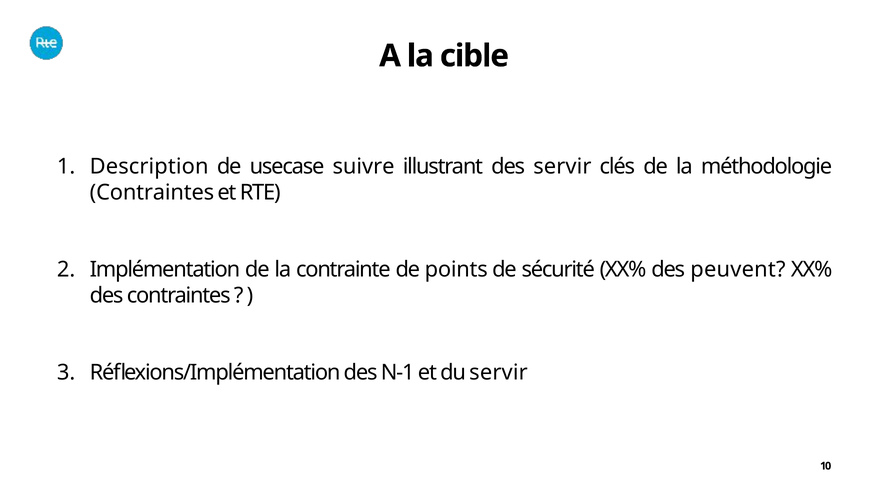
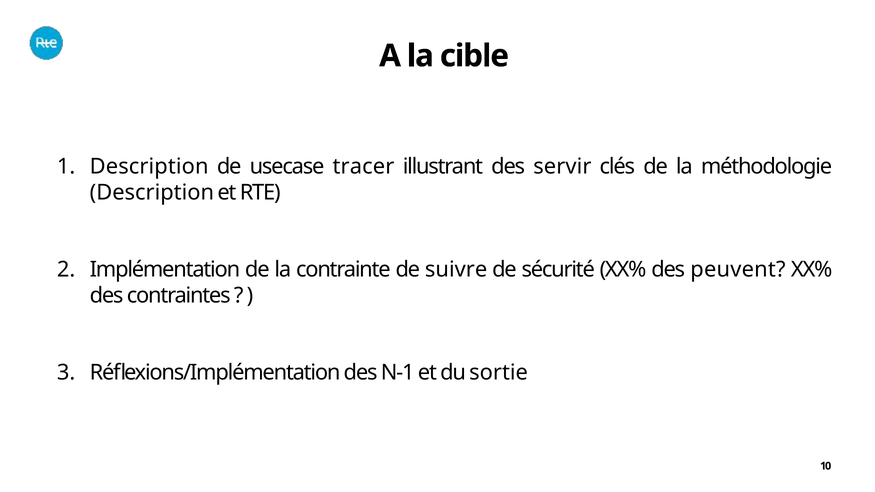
suivre: suivre -> tracer
Contraintes at (152, 193): Contraintes -> Description
points: points -> suivre
du servir: servir -> sortie
